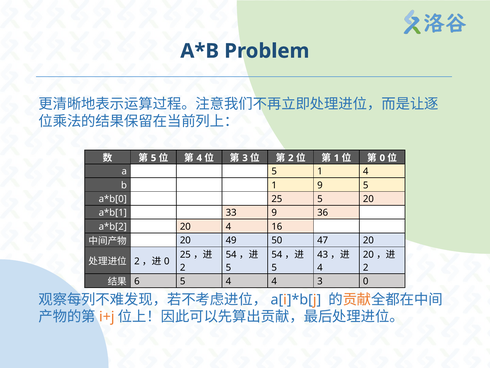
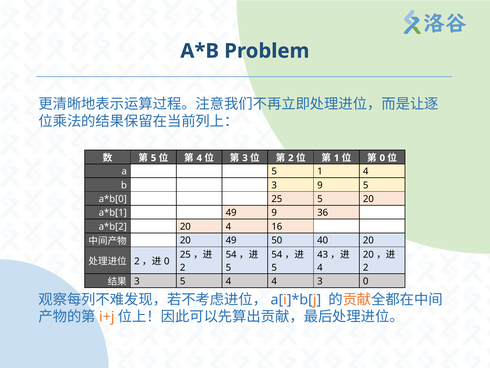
b 1: 1 -> 3
33 at (231, 212): 33 -> 49
47: 47 -> 40
6 at (137, 281): 6 -> 3
